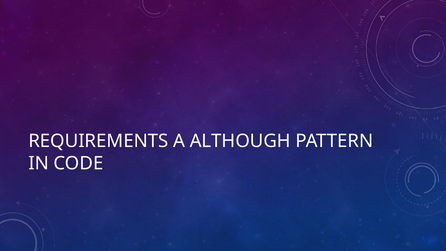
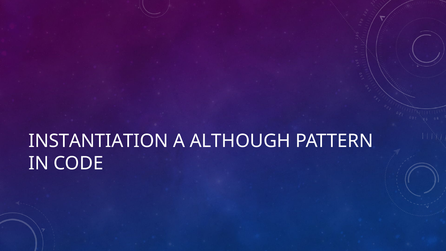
REQUIREMENTS: REQUIREMENTS -> INSTANTIATION
